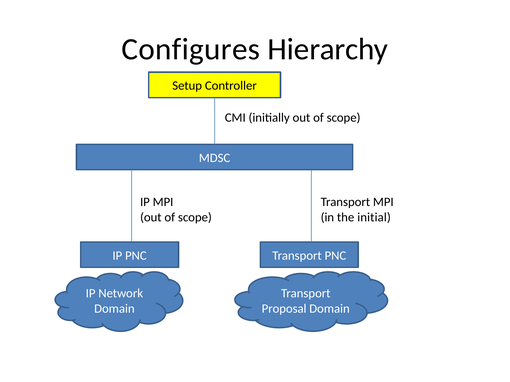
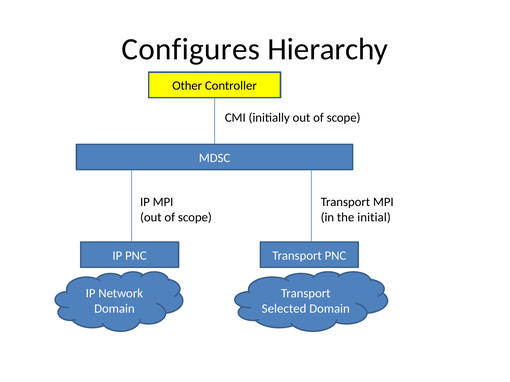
Setup: Setup -> Other
Proposal: Proposal -> Selected
